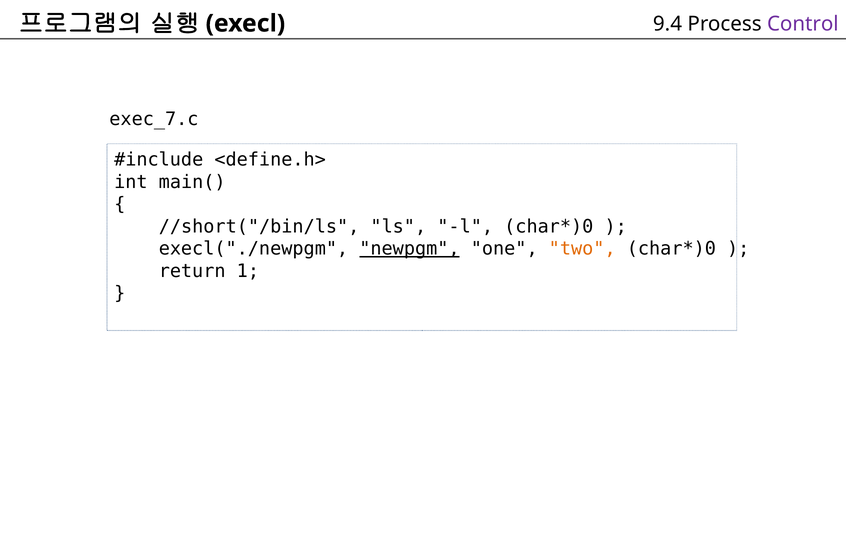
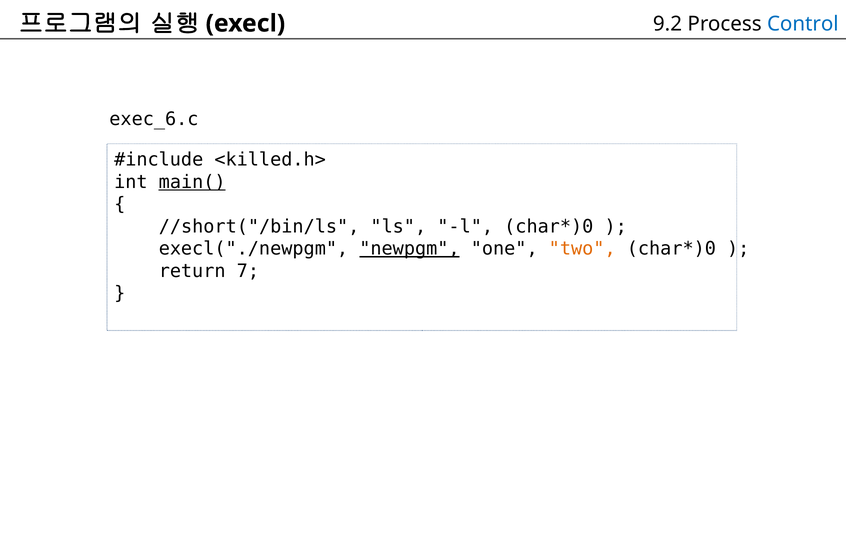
9.4: 9.4 -> 9.2
Control colour: purple -> blue
exec_7.c: exec_7.c -> exec_6.c
<define.h>: <define.h> -> <killed.h>
main( underline: none -> present
1: 1 -> 7
